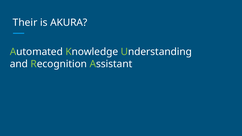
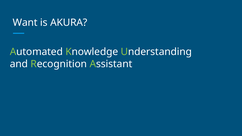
Their: Their -> Want
